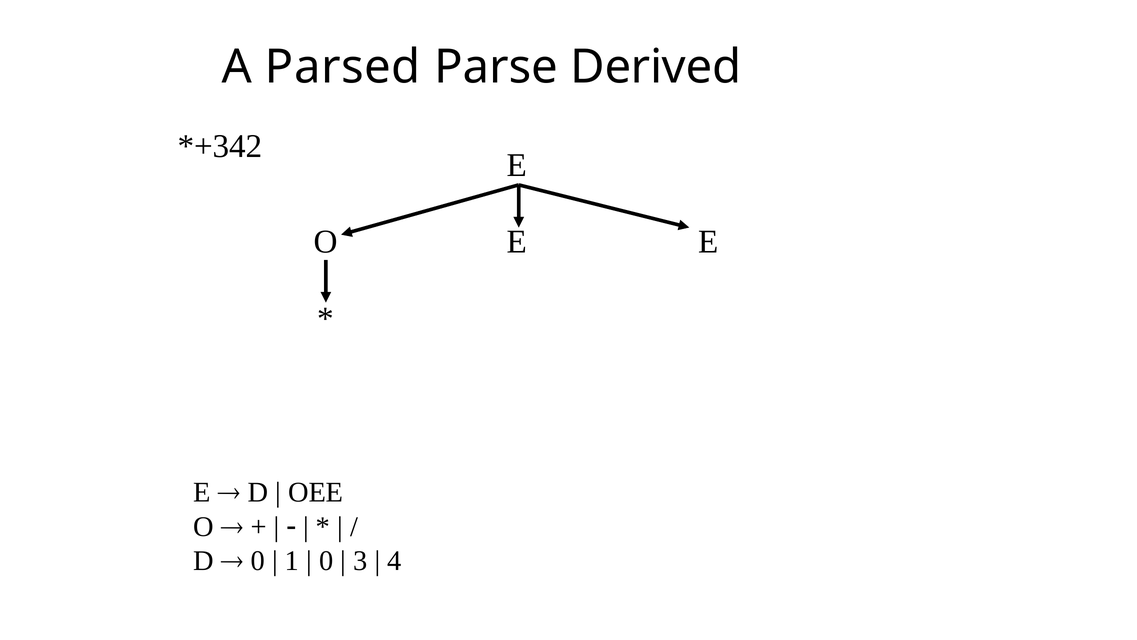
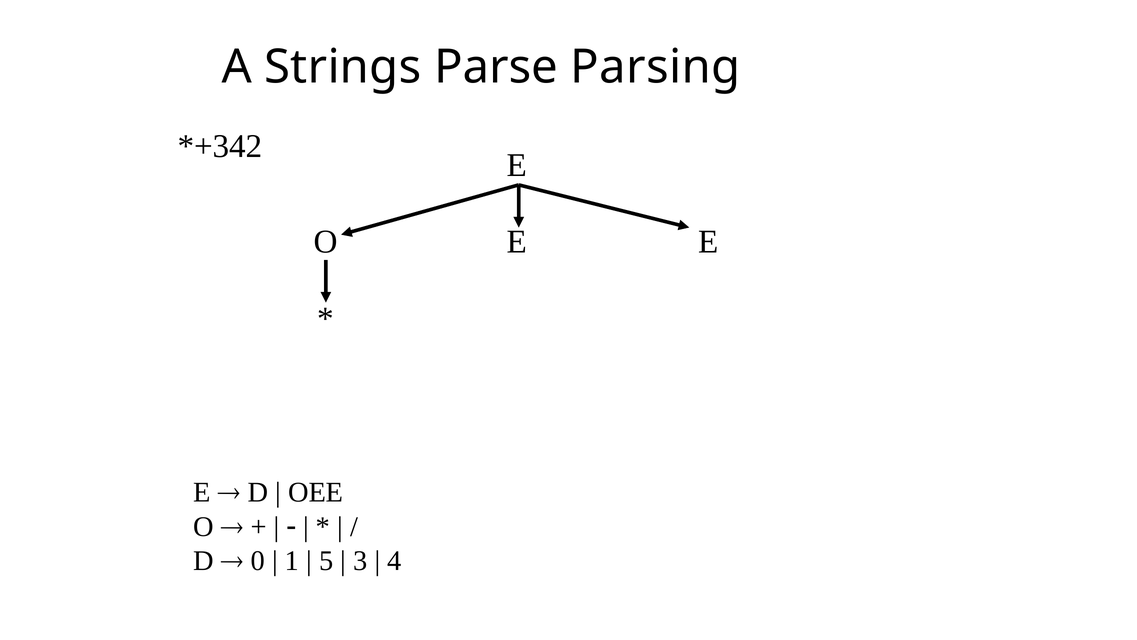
Parsed: Parsed -> Strings
Derived: Derived -> Parsing
0 at (326, 560): 0 -> 5
